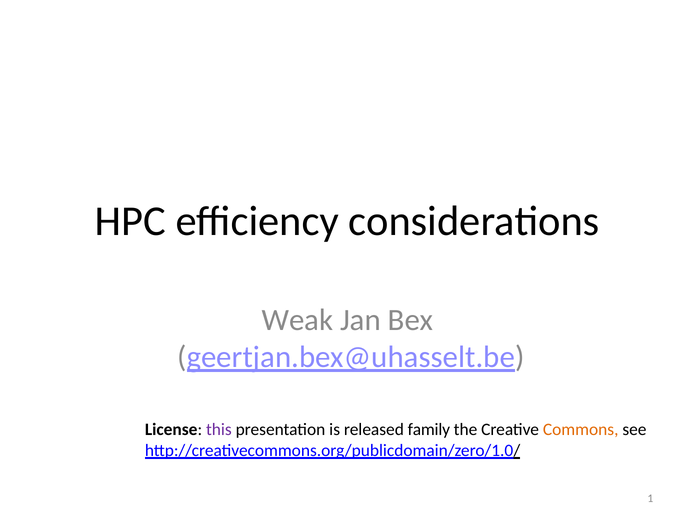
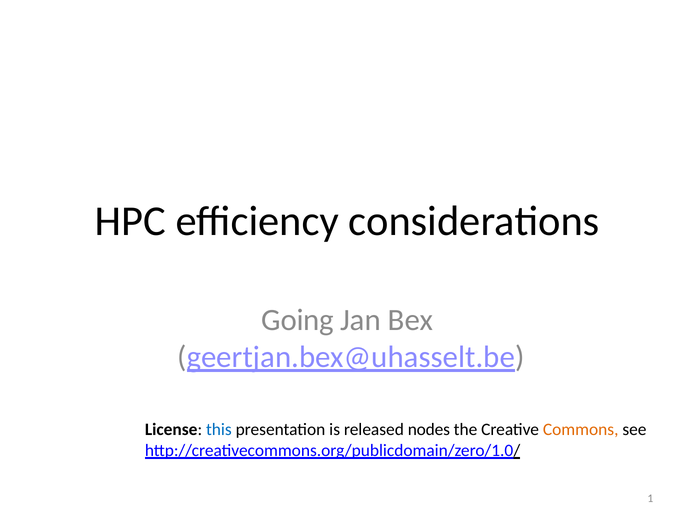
Weak: Weak -> Going
this colour: purple -> blue
family: family -> nodes
